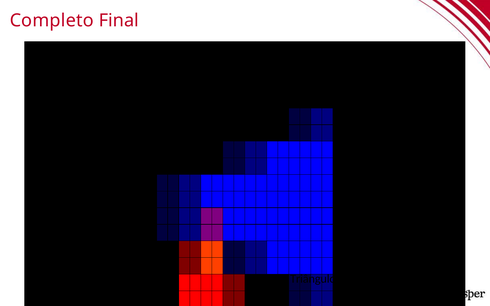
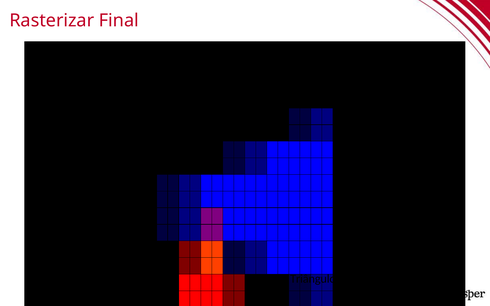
Completo: Completo -> Rasterizar
